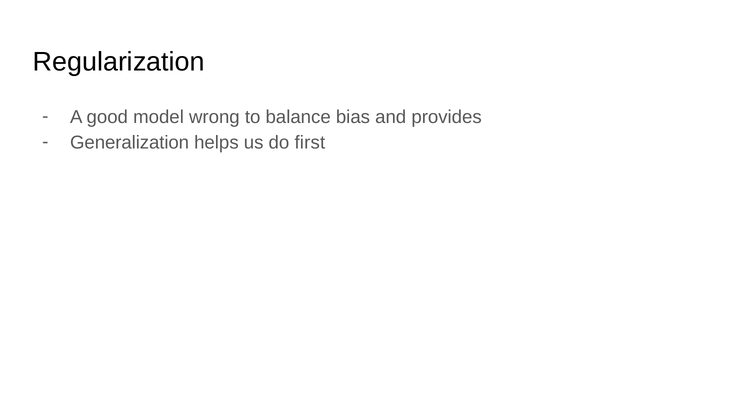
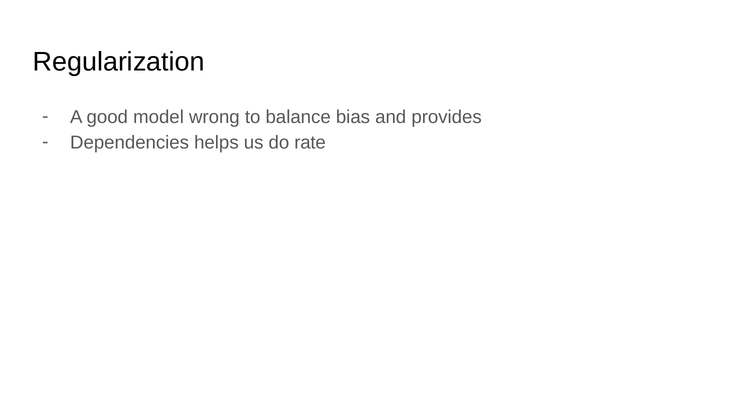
Generalization: Generalization -> Dependencies
first: first -> rate
